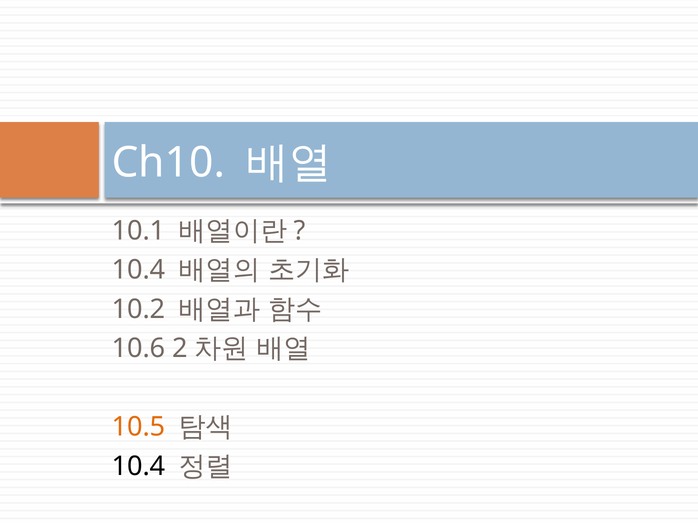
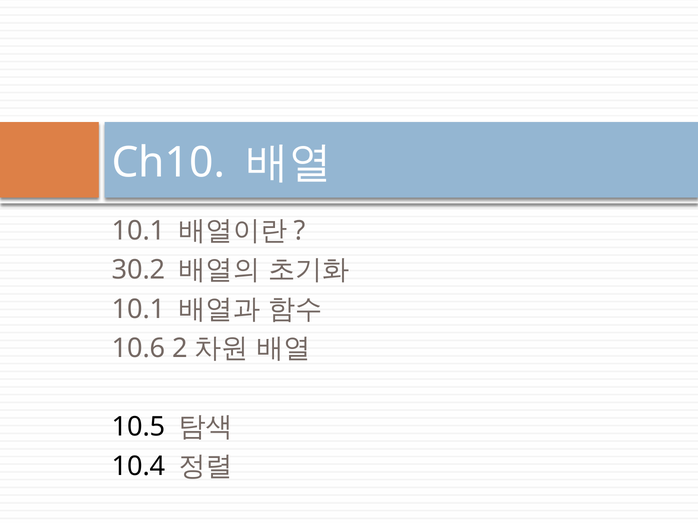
10.4 at (138, 270): 10.4 -> 30.2
10.2 at (138, 310): 10.2 -> 10.1
10.5 colour: orange -> black
